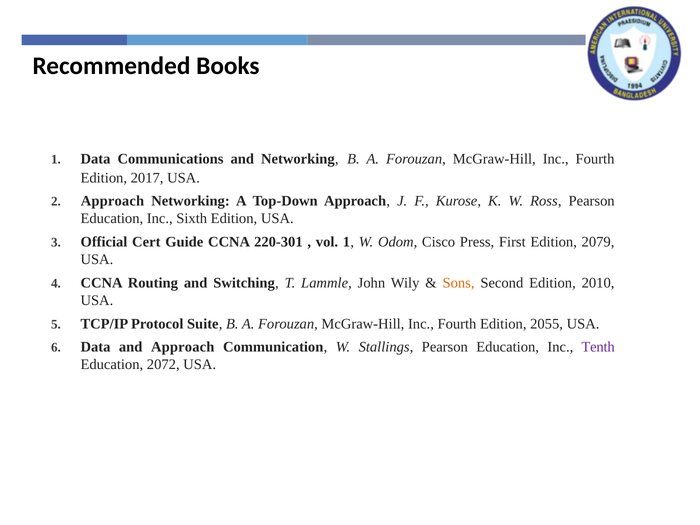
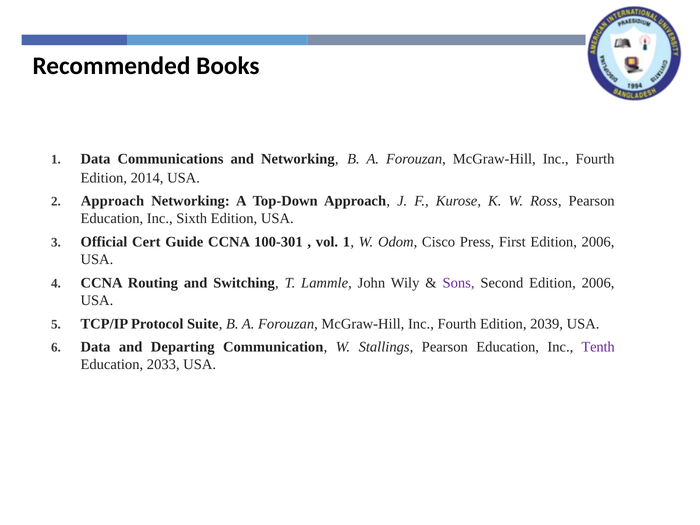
2017: 2017 -> 2014
220-301: 220-301 -> 100-301
First Edition 2079: 2079 -> 2006
Sons colour: orange -> purple
Second Edition 2010: 2010 -> 2006
2055: 2055 -> 2039
and Approach: Approach -> Departing
2072: 2072 -> 2033
